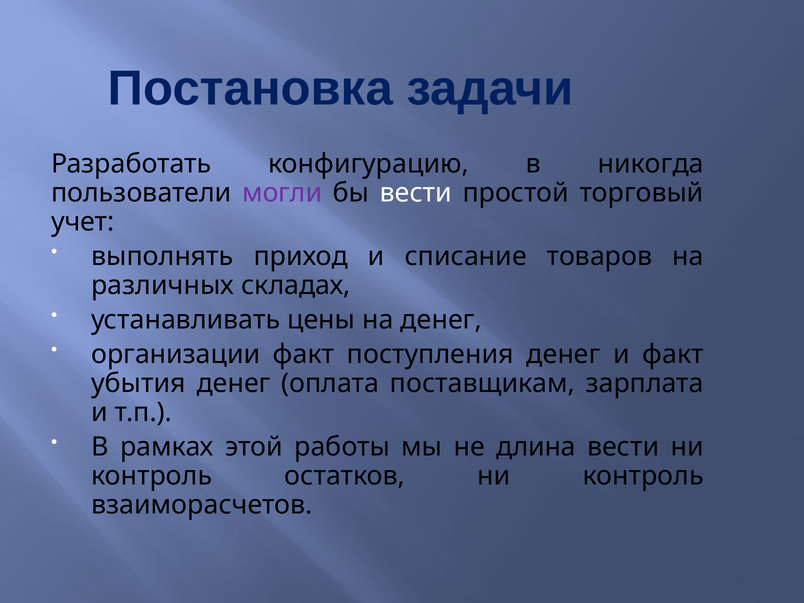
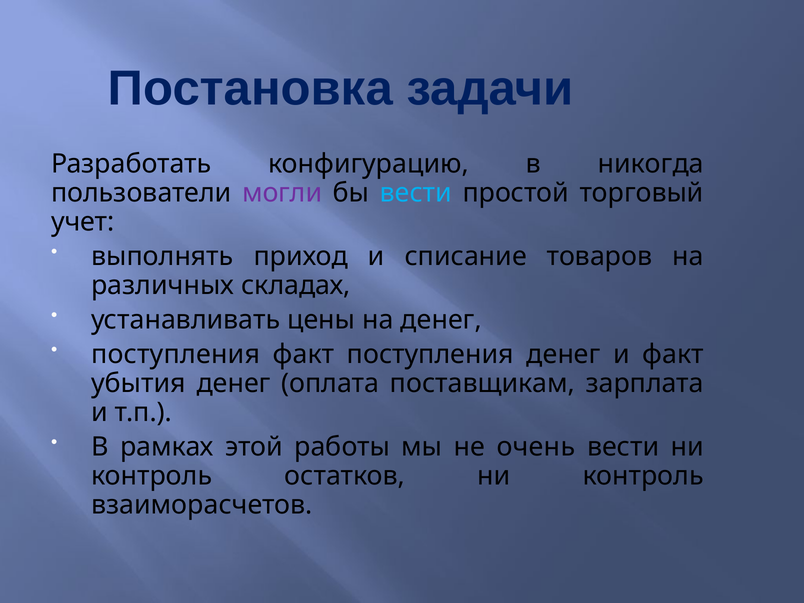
вести at (416, 193) colour: white -> light blue
организации at (176, 354): организации -> поступления
длина: длина -> очень
